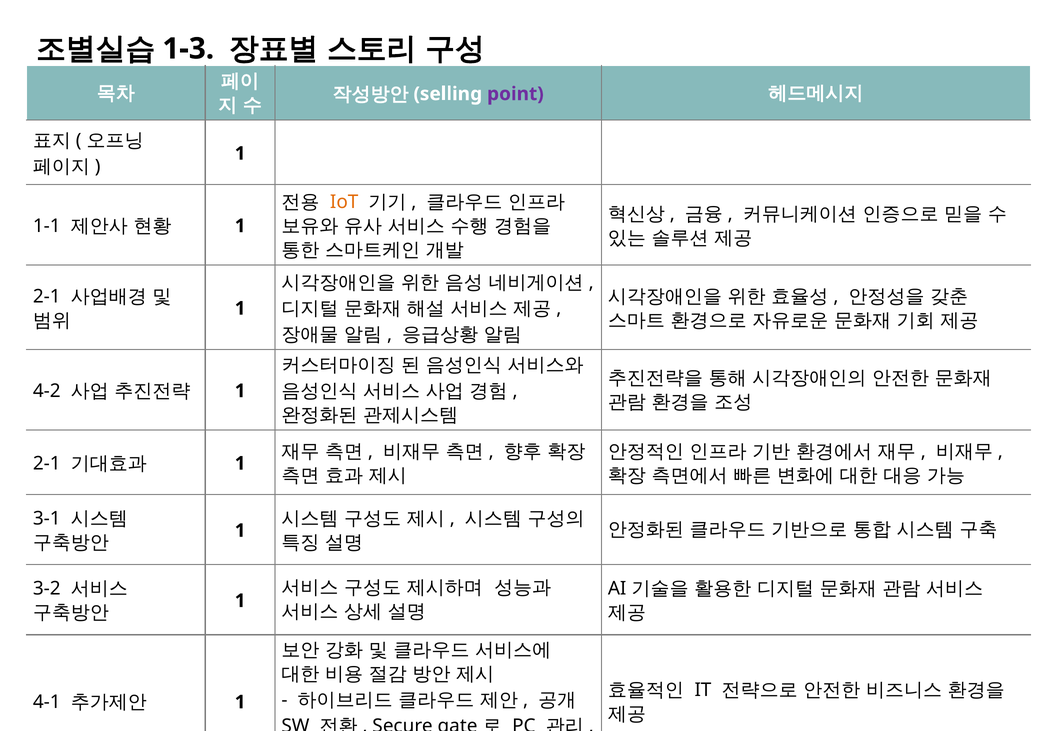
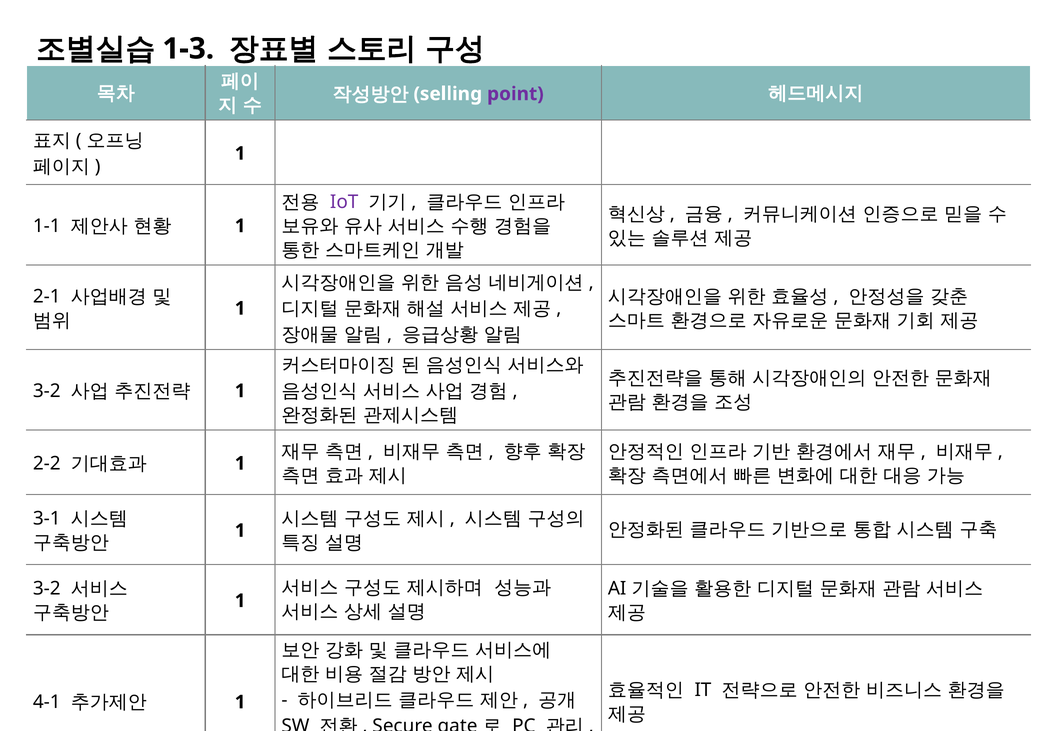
IoT colour: orange -> purple
4-2 at (47, 391): 4-2 -> 3-2
2-1 at (47, 464): 2-1 -> 2-2
